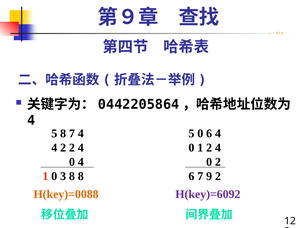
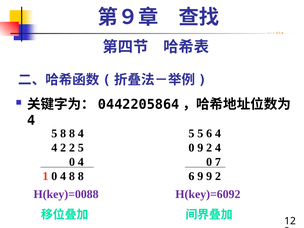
5 8 7: 7 -> 8
5 0: 0 -> 5
2 2 4: 4 -> 5
0 1: 1 -> 9
0 2: 2 -> 7
1 0 3: 3 -> 4
6 7: 7 -> 9
H(key)=0088 colour: orange -> purple
